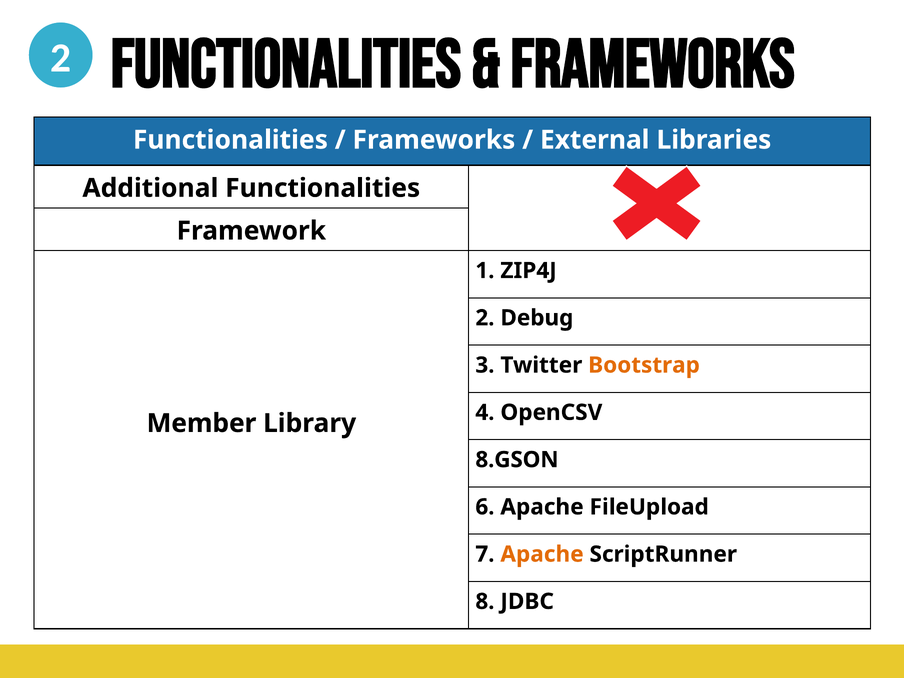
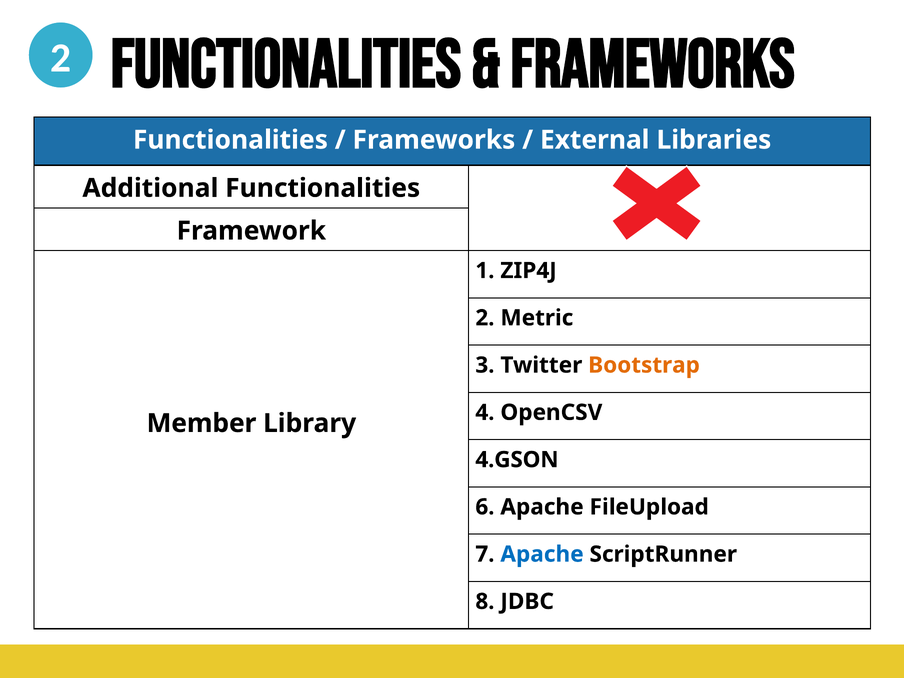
Debug: Debug -> Metric
8.GSON: 8.GSON -> 4.GSON
Apache at (542, 554) colour: orange -> blue
